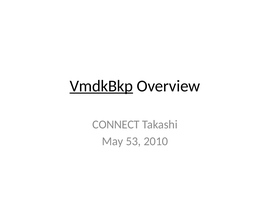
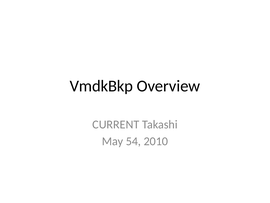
VmdkBkp underline: present -> none
CONNECT: CONNECT -> CURRENT
53: 53 -> 54
